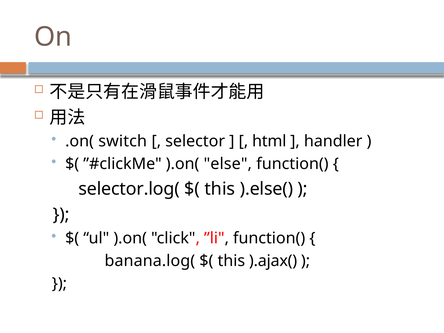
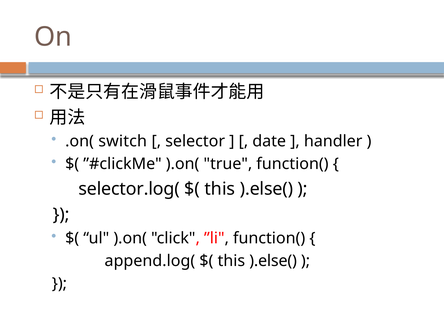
html: html -> date
else: else -> true
banana.log(: banana.log( -> append.log(
).ajax( at (273, 261): ).ajax( -> ).else(
